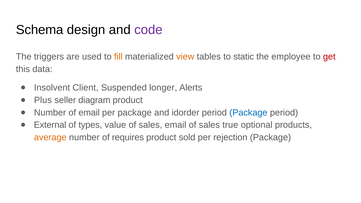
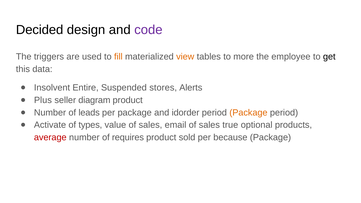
Schema: Schema -> Decided
static: static -> more
get colour: red -> black
Client: Client -> Entire
longer: longer -> stores
of email: email -> leads
Package at (248, 113) colour: blue -> orange
External: External -> Activate
average colour: orange -> red
rejection: rejection -> because
